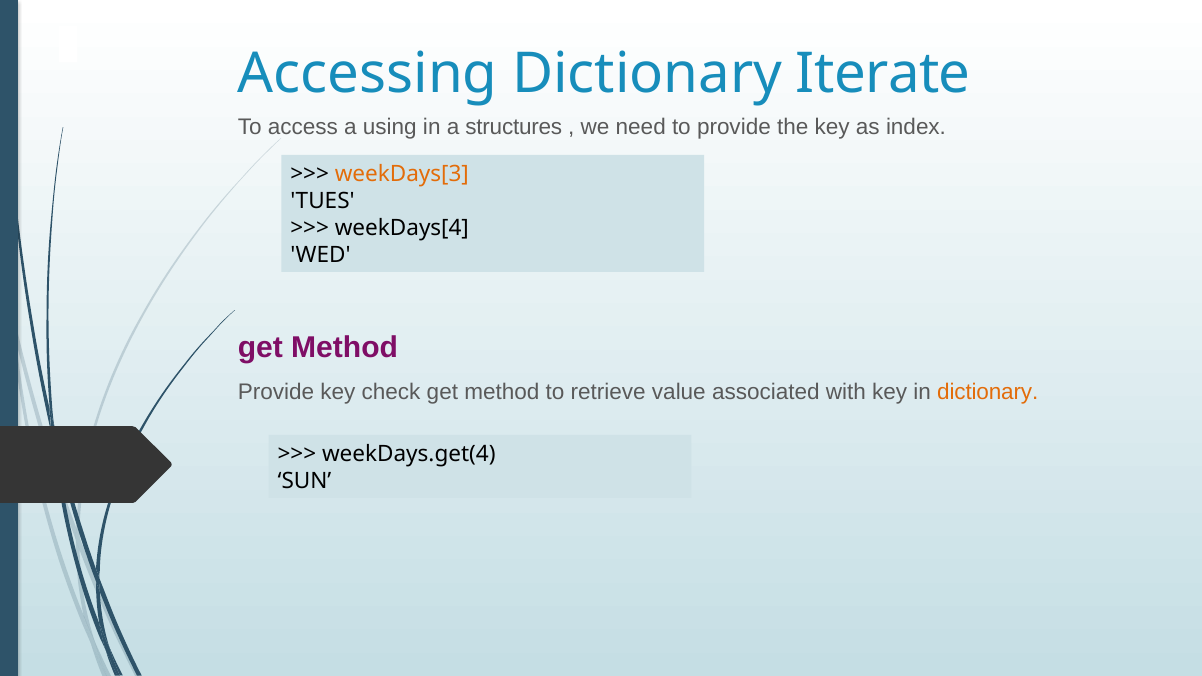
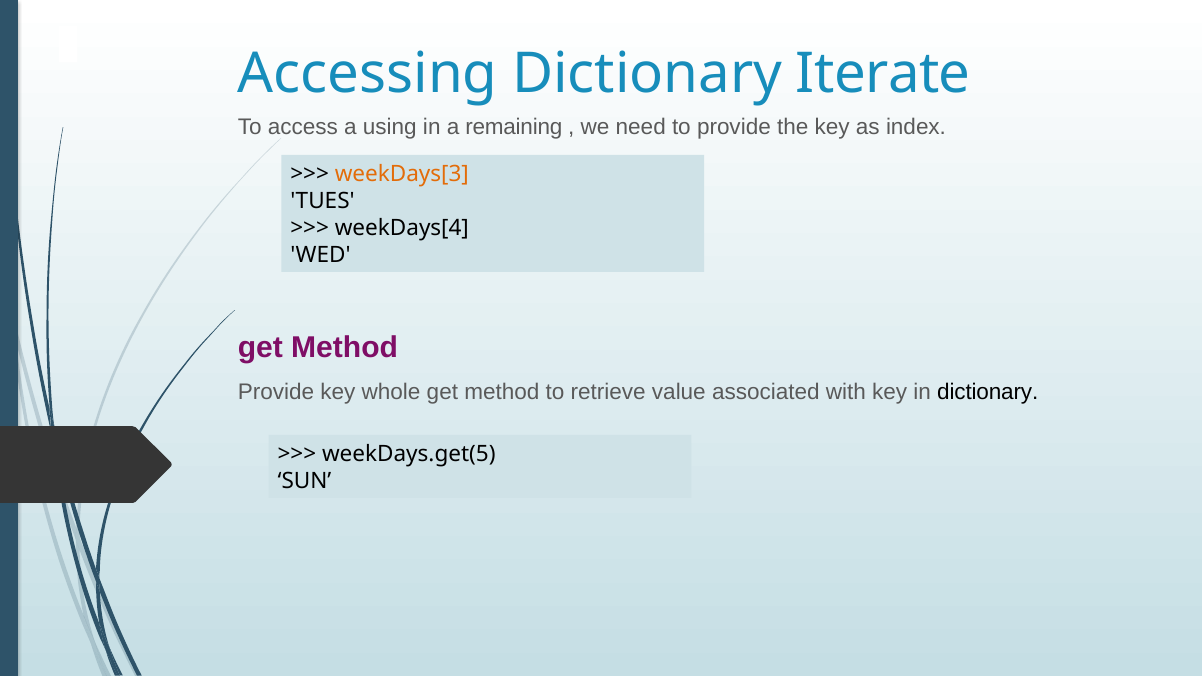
structures: structures -> remaining
check: check -> whole
dictionary at (988, 392) colour: orange -> black
weekDays.get(4: weekDays.get(4 -> weekDays.get(5
